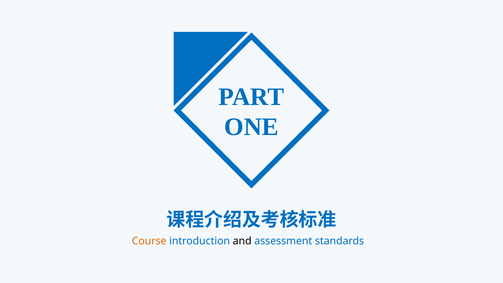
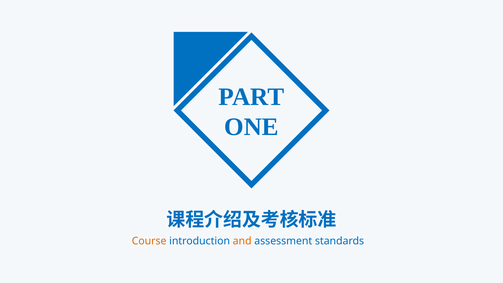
and colour: black -> orange
